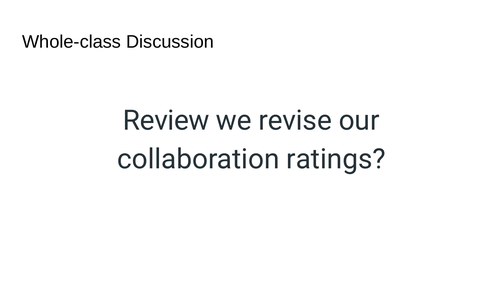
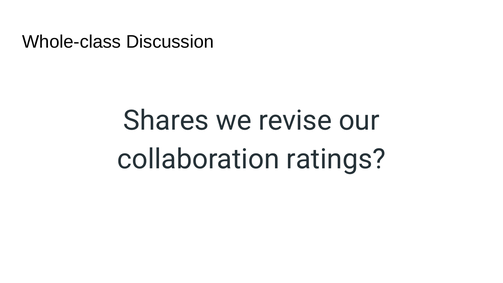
Review: Review -> Shares
